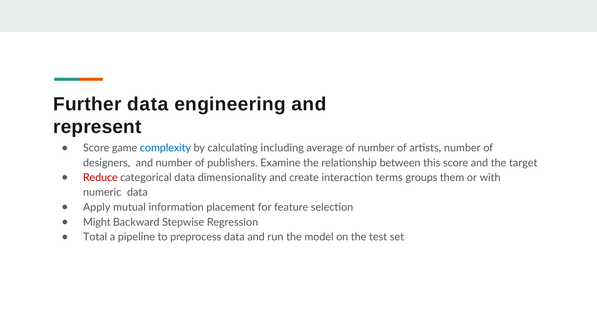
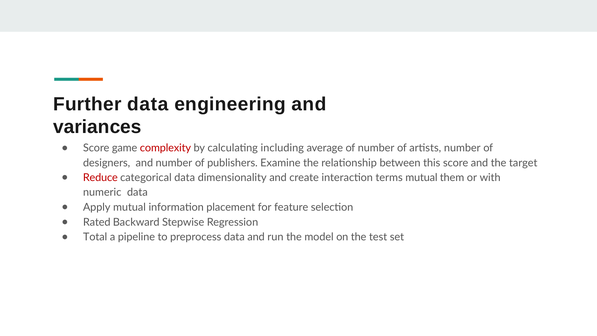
represent: represent -> variances
complexity colour: blue -> red
terms groups: groups -> mutual
Might: Might -> Rated
